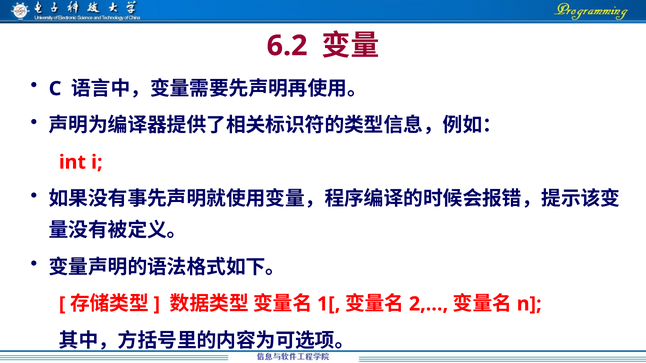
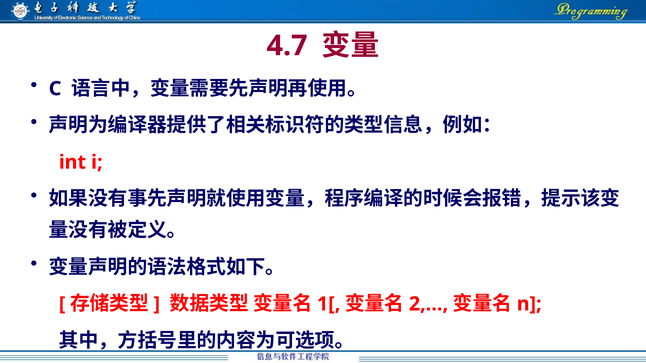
6.2: 6.2 -> 4.7
